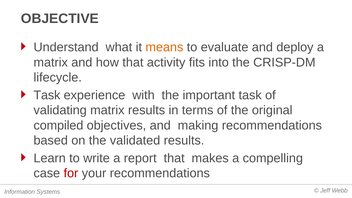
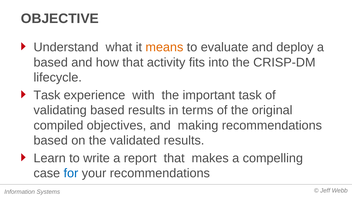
matrix at (51, 62): matrix -> based
validating matrix: matrix -> based
for colour: red -> blue
